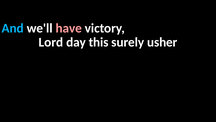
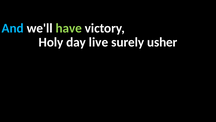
have colour: pink -> light green
Lord: Lord -> Holy
this: this -> live
